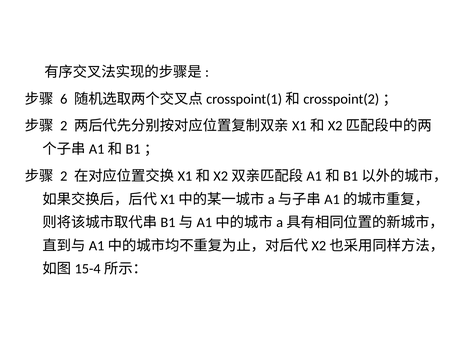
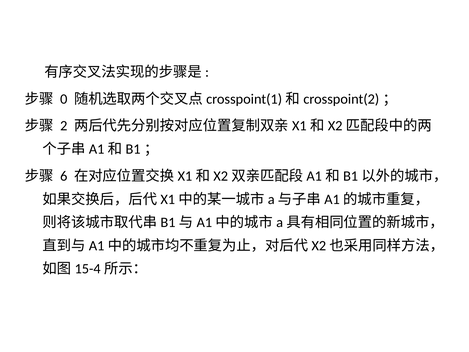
6: 6 -> 0
2 at (64, 176): 2 -> 6
